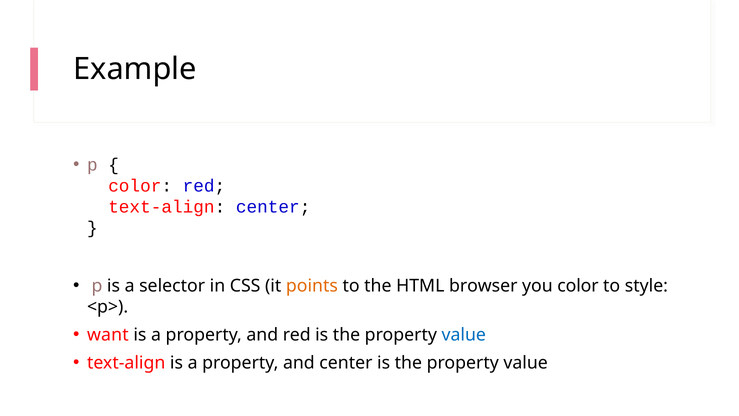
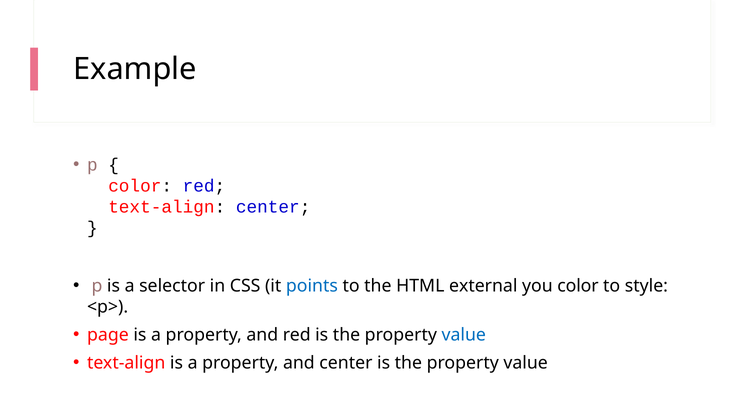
points colour: orange -> blue
browser: browser -> external
want: want -> page
